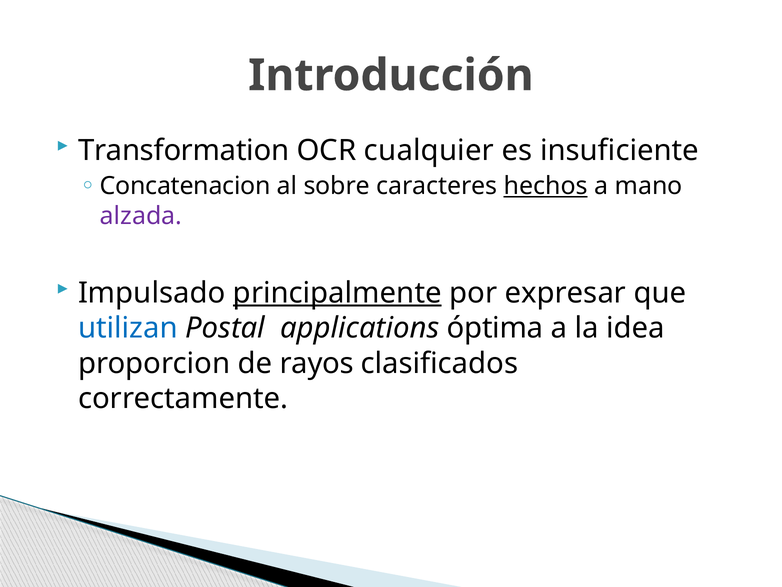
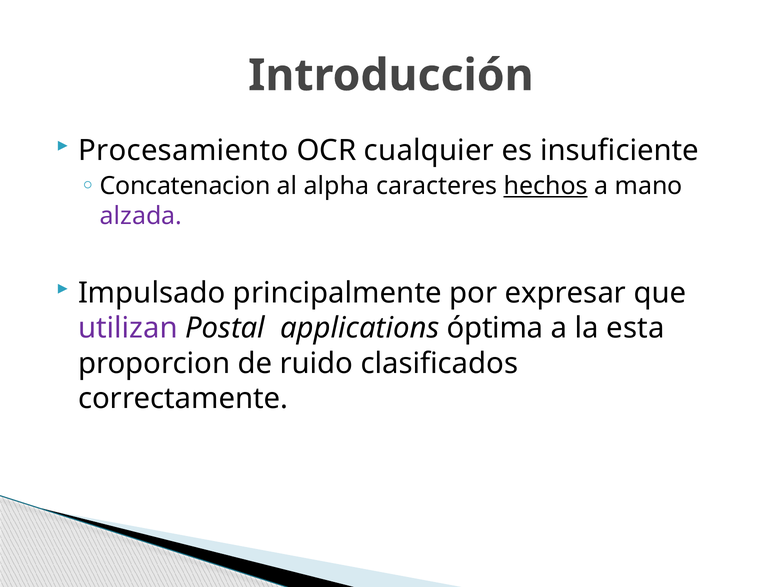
Transformation: Transformation -> Procesamiento
sobre: sobre -> alpha
principalmente underline: present -> none
utilizan colour: blue -> purple
idea: idea -> esta
rayos: rayos -> ruido
